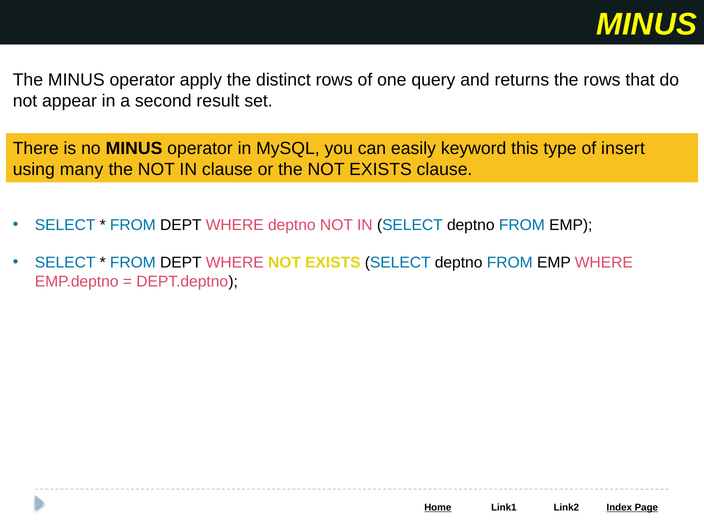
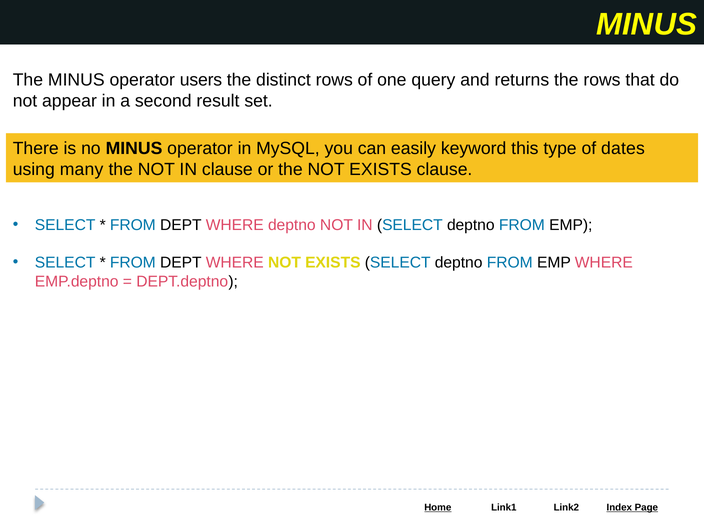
apply: apply -> users
insert: insert -> dates
